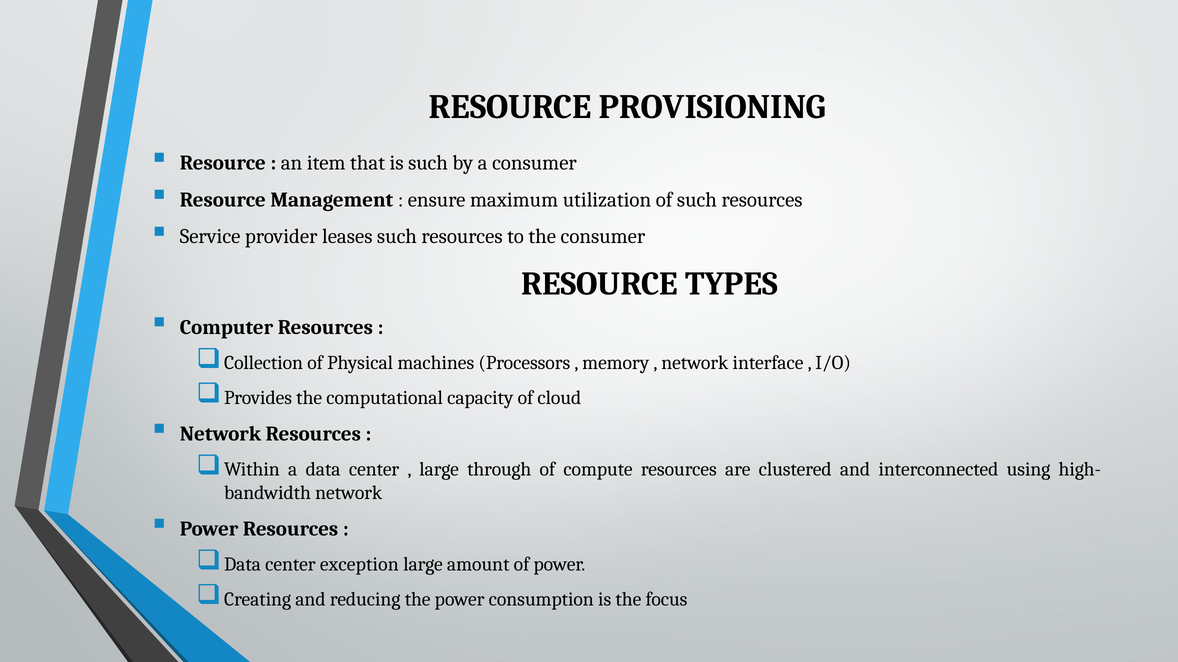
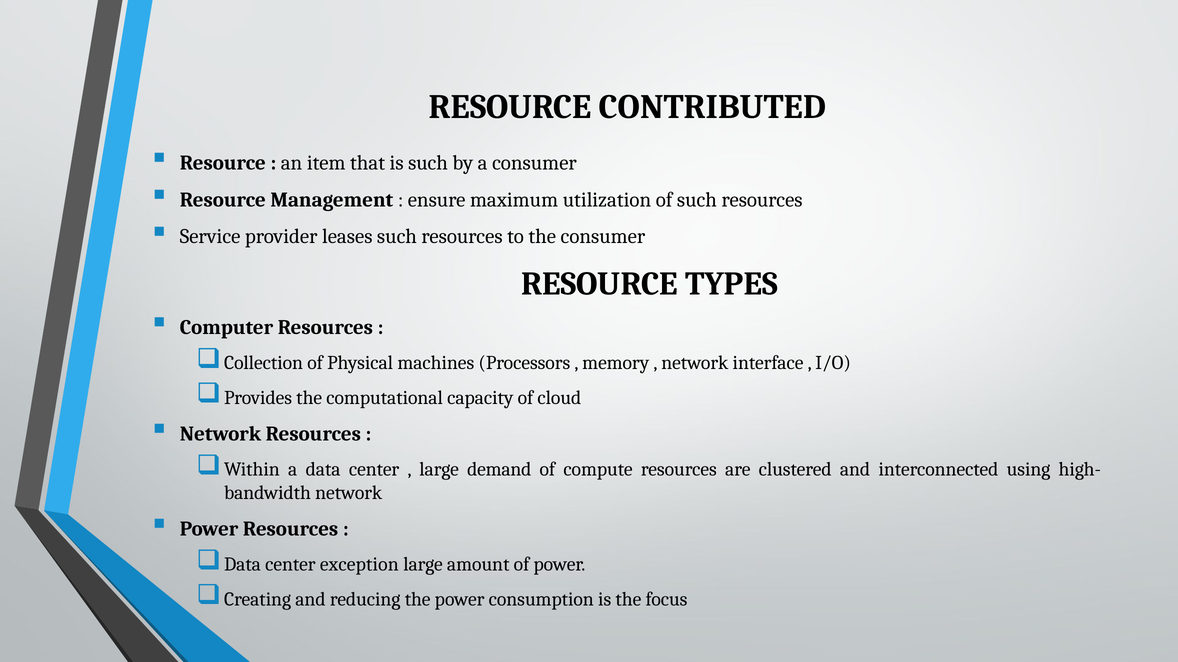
PROVISIONING: PROVISIONING -> CONTRIBUTED
through: through -> demand
